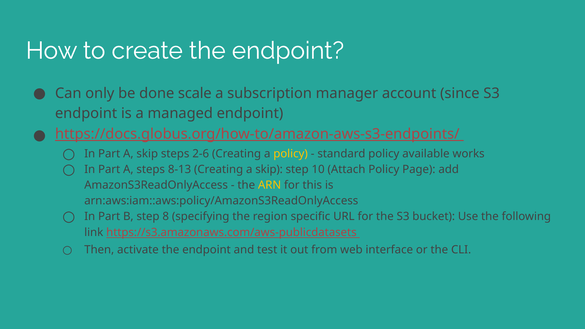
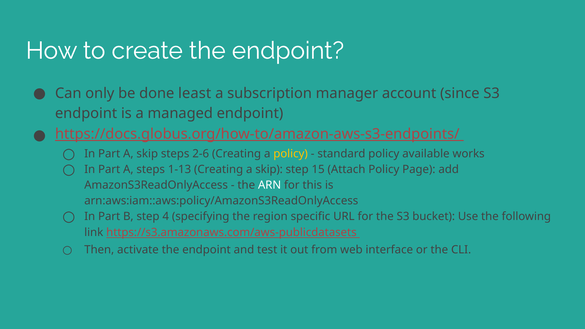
scale: scale -> least
8-13: 8-13 -> 1-13
10: 10 -> 15
ARN colour: yellow -> white
8: 8 -> 4
